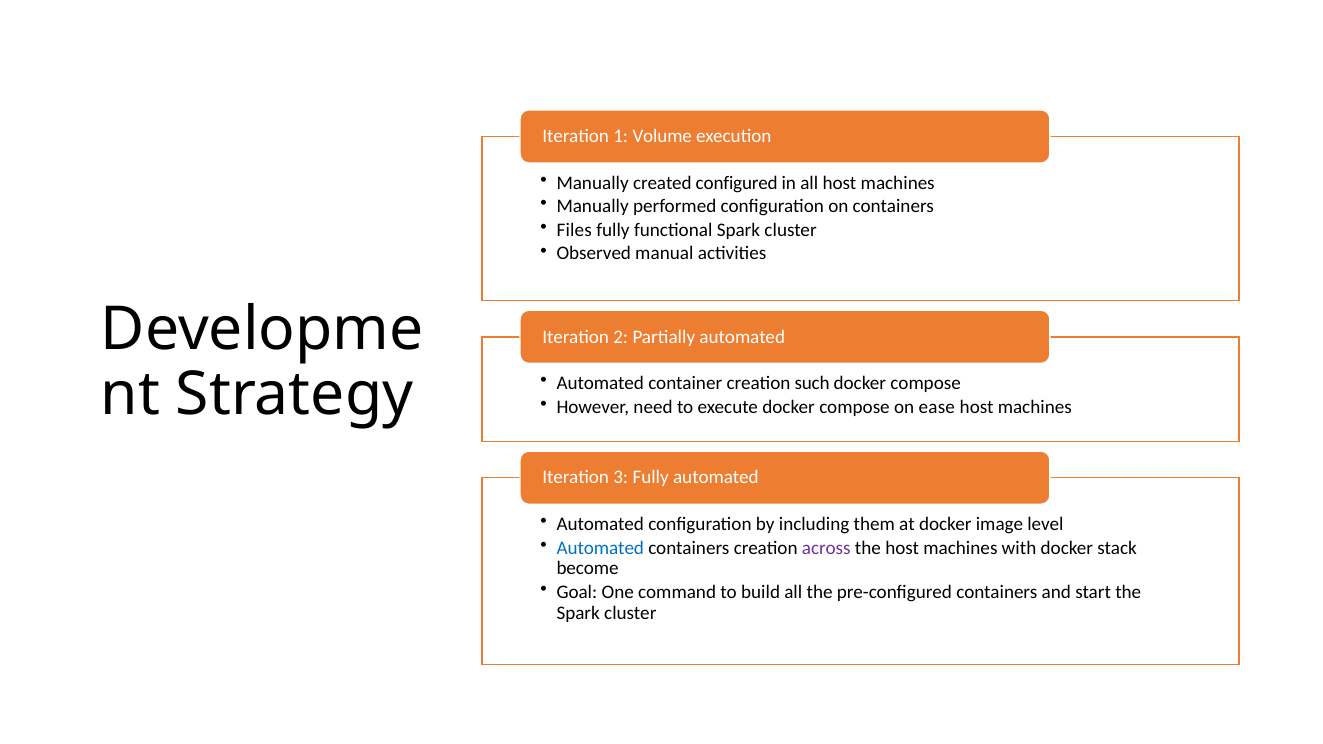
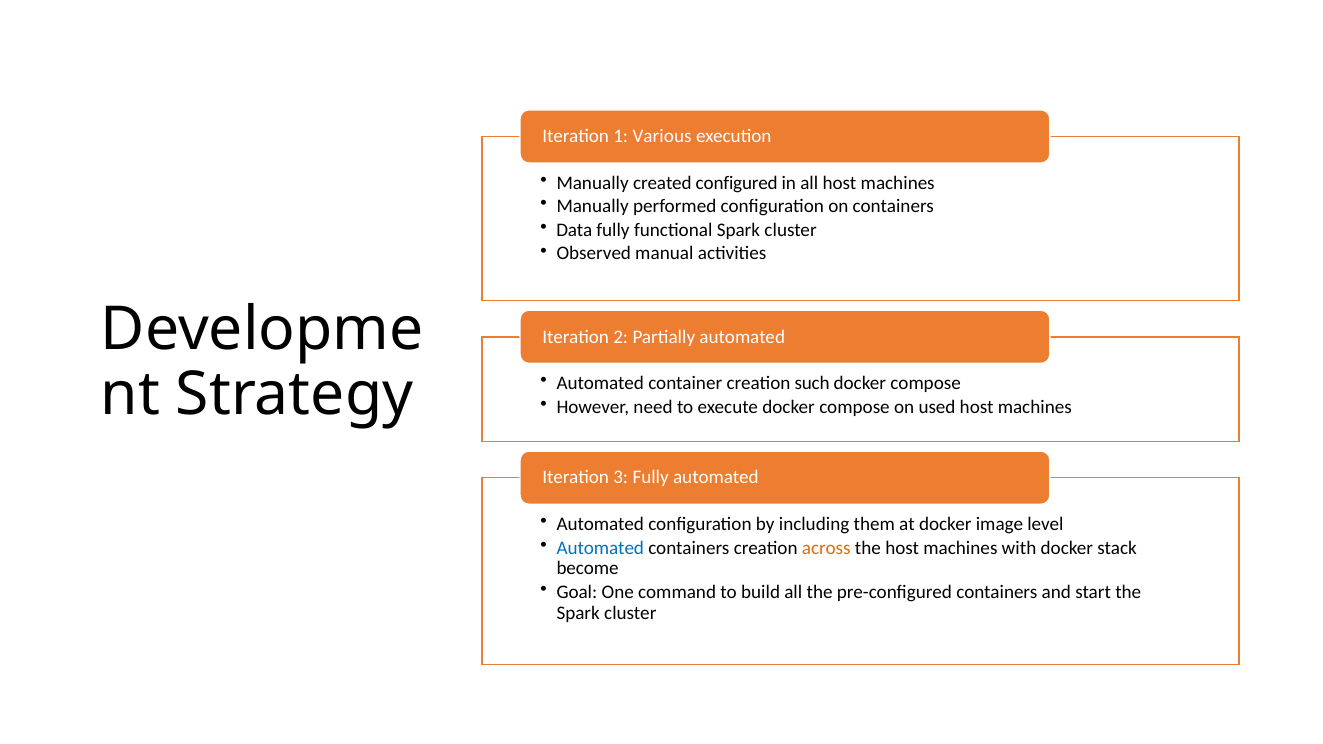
Volume: Volume -> Various
Files: Files -> Data
ease: ease -> used
across colour: purple -> orange
